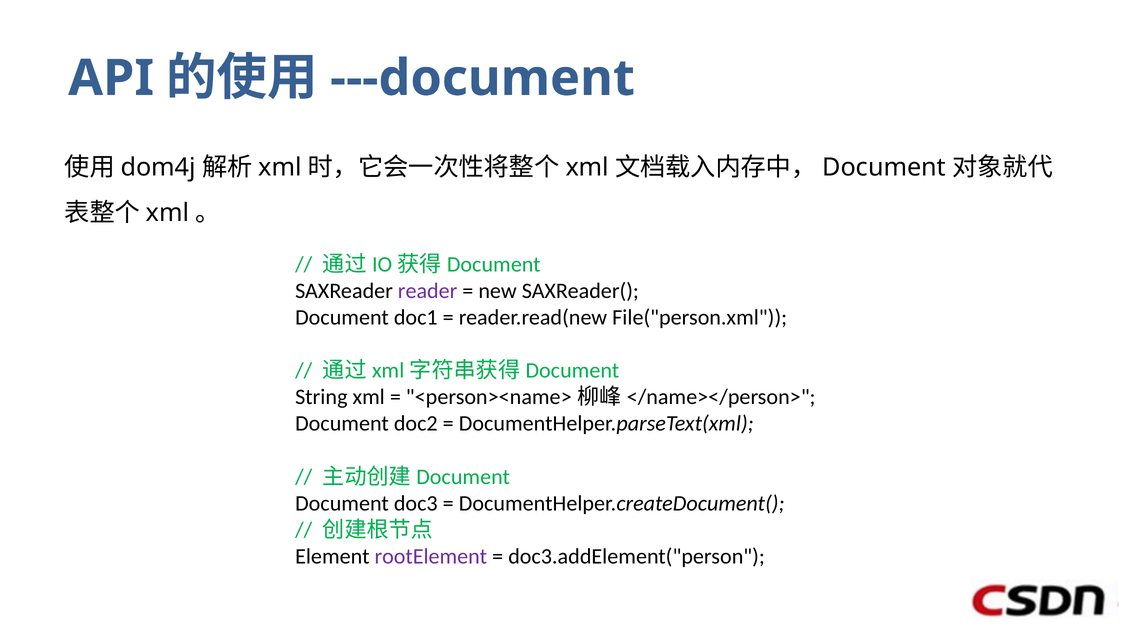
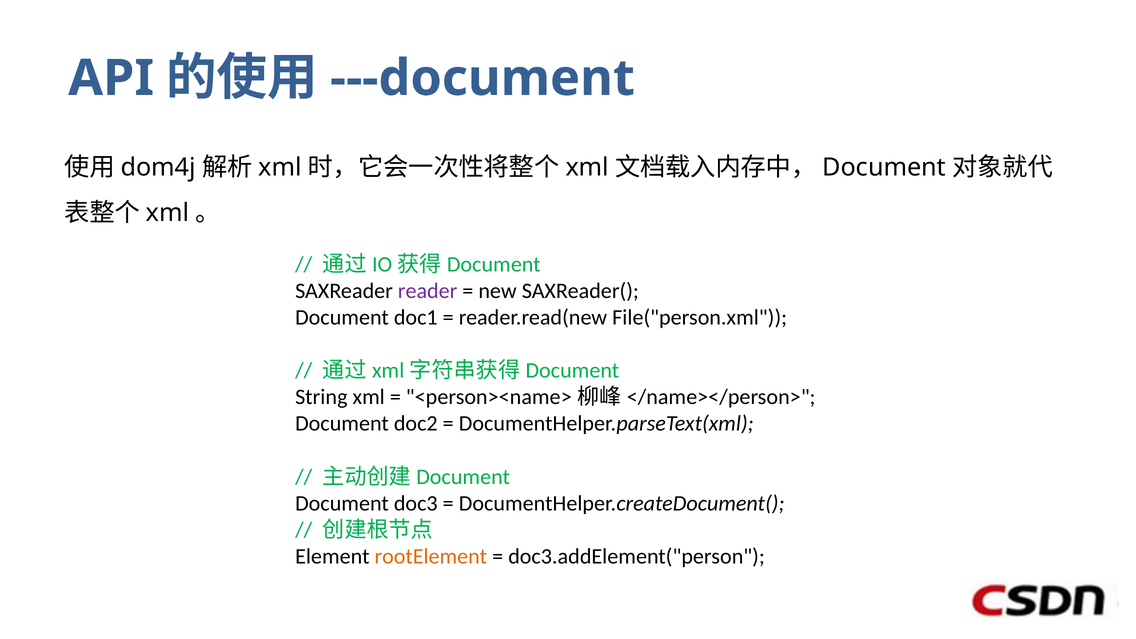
rootElement colour: purple -> orange
